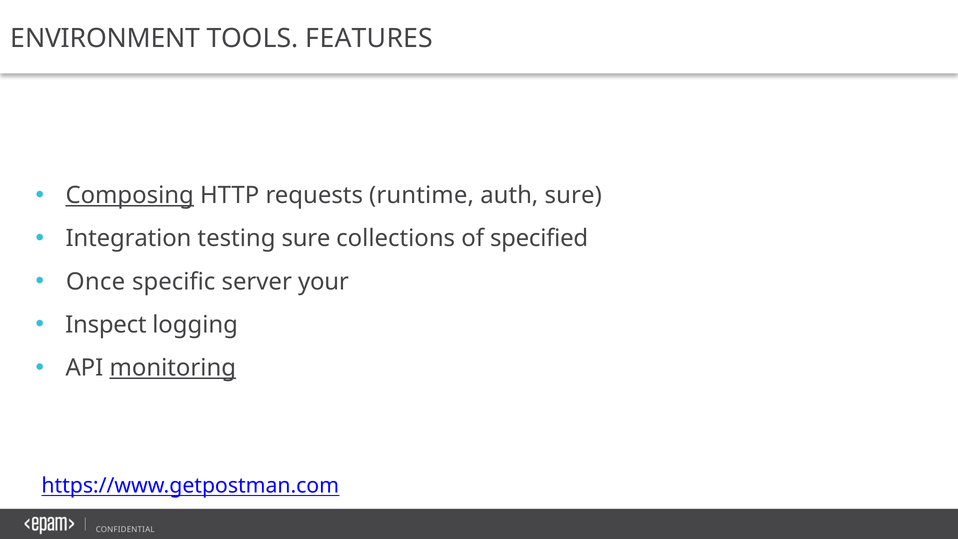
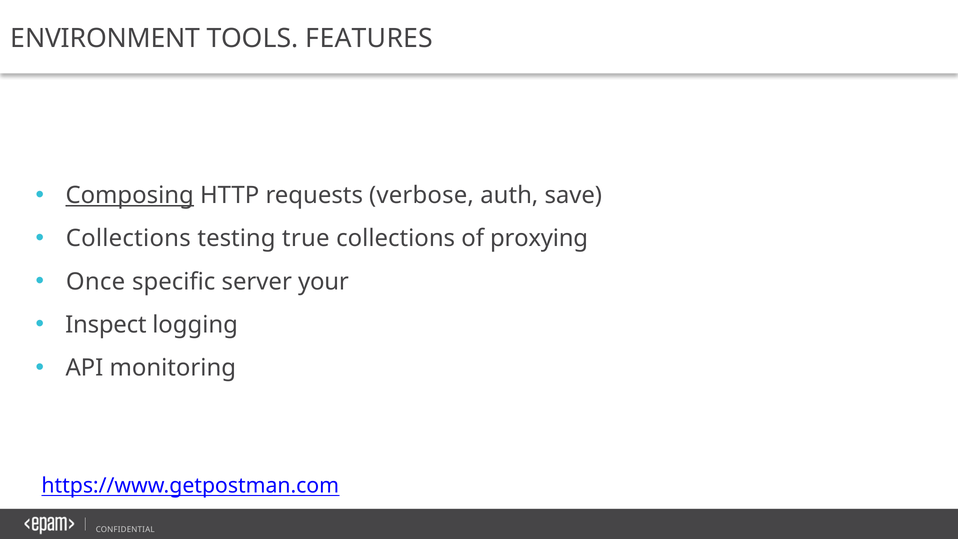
runtime: runtime -> verbose
auth sure: sure -> save
Integration at (128, 238): Integration -> Collections
testing sure: sure -> true
specified: specified -> proxying
monitoring underline: present -> none
